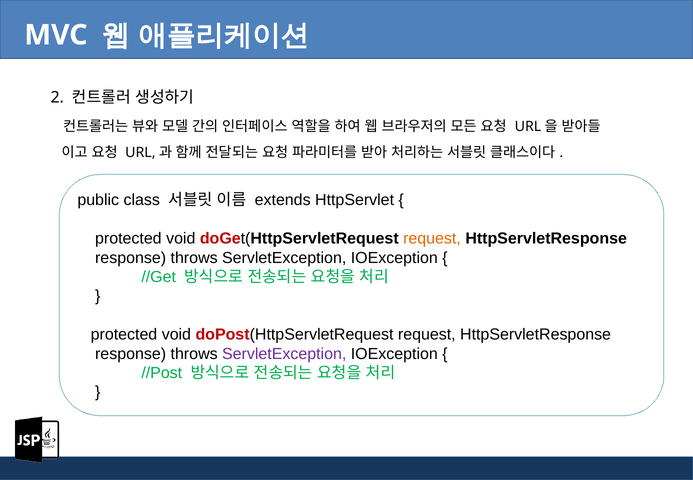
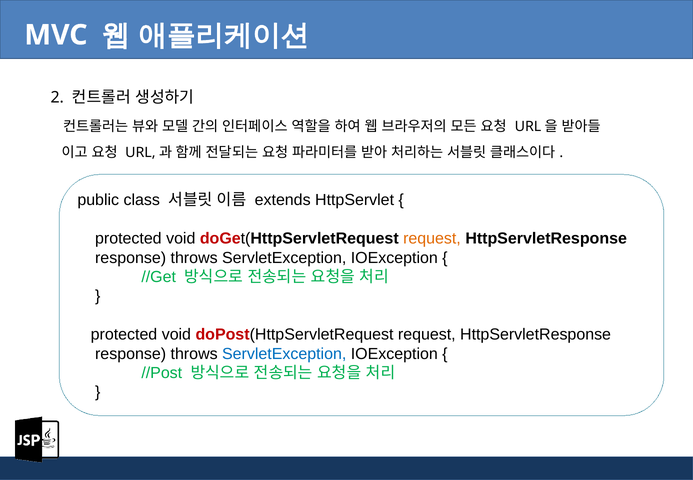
ServletException at (284, 354) colour: purple -> blue
